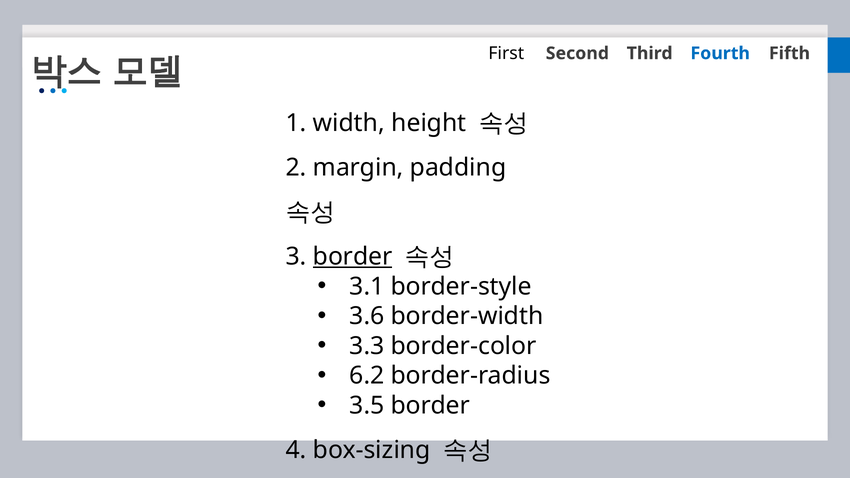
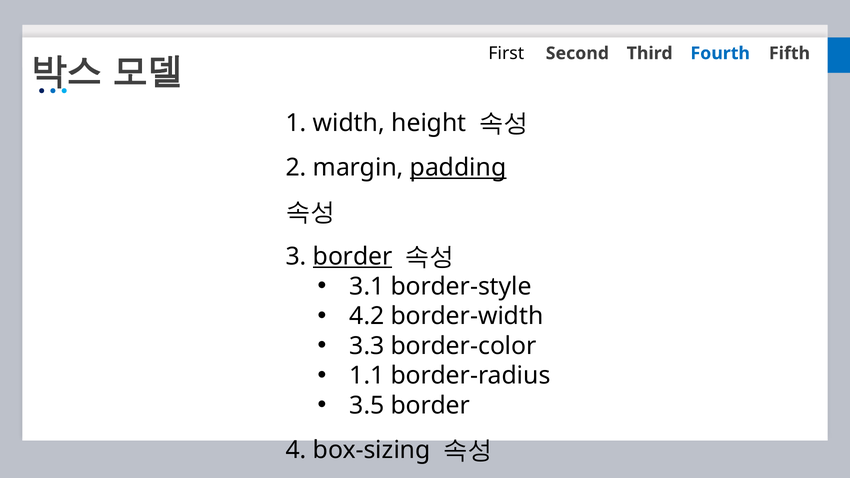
padding underline: none -> present
3.6: 3.6 -> 4.2
6.2: 6.2 -> 1.1
